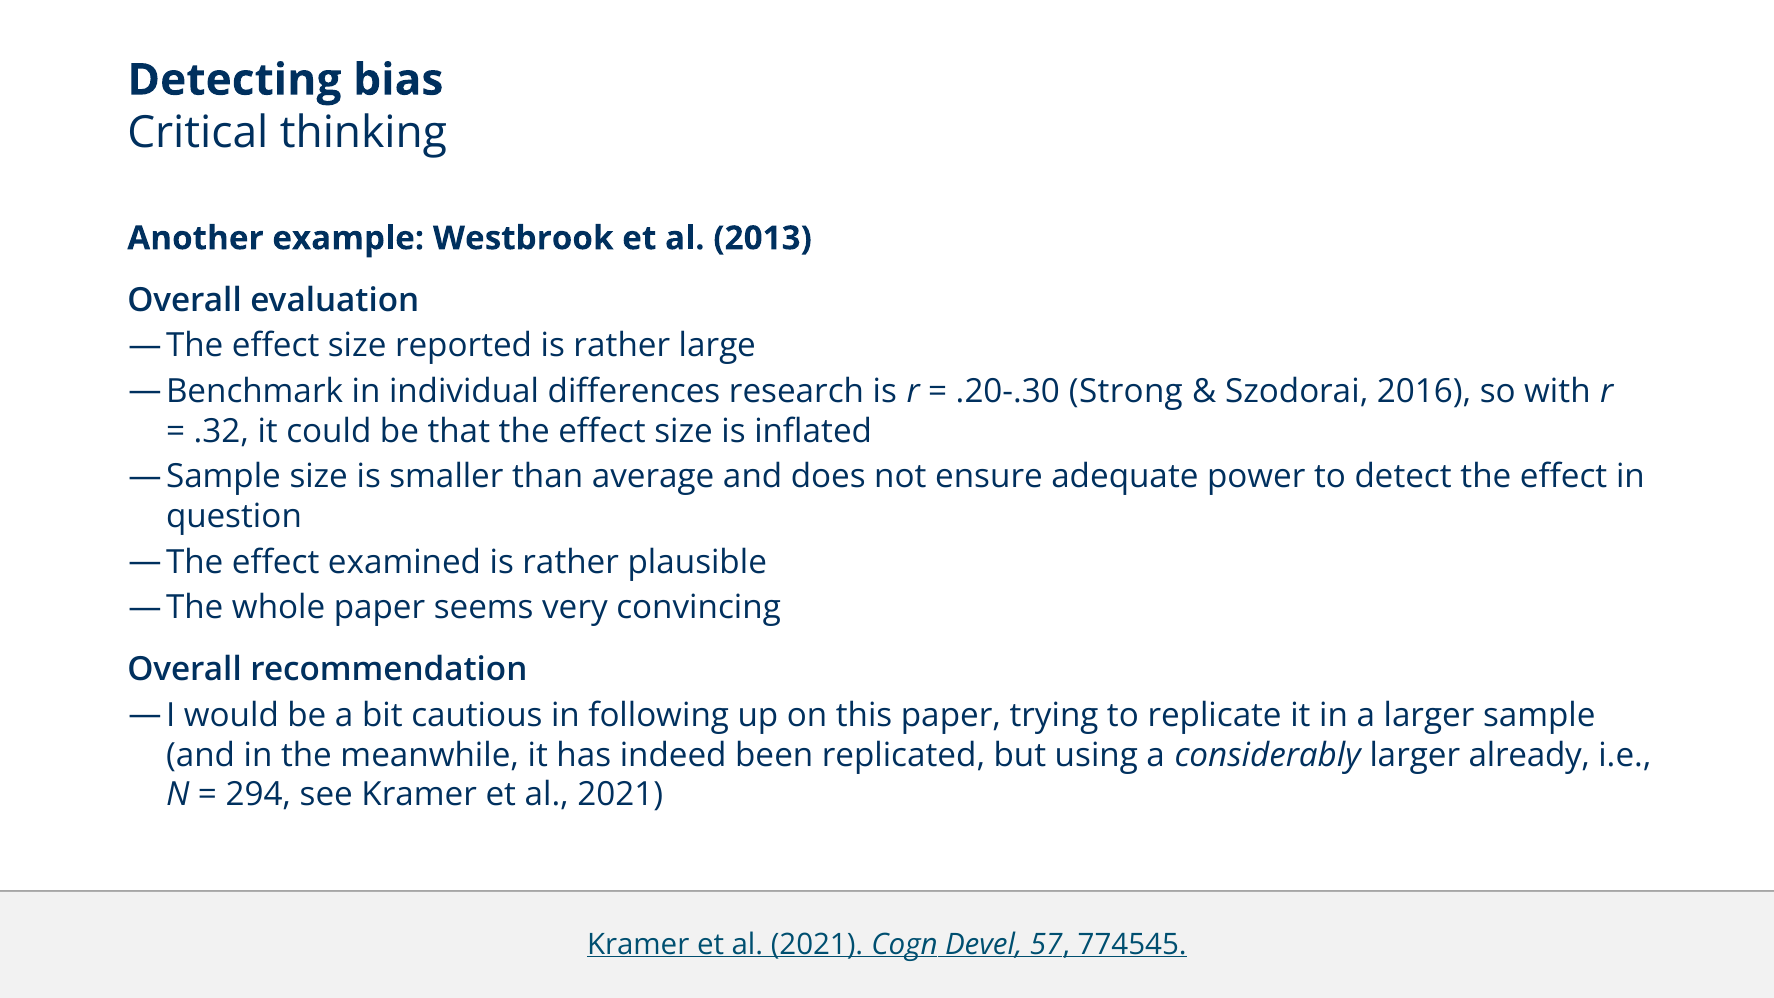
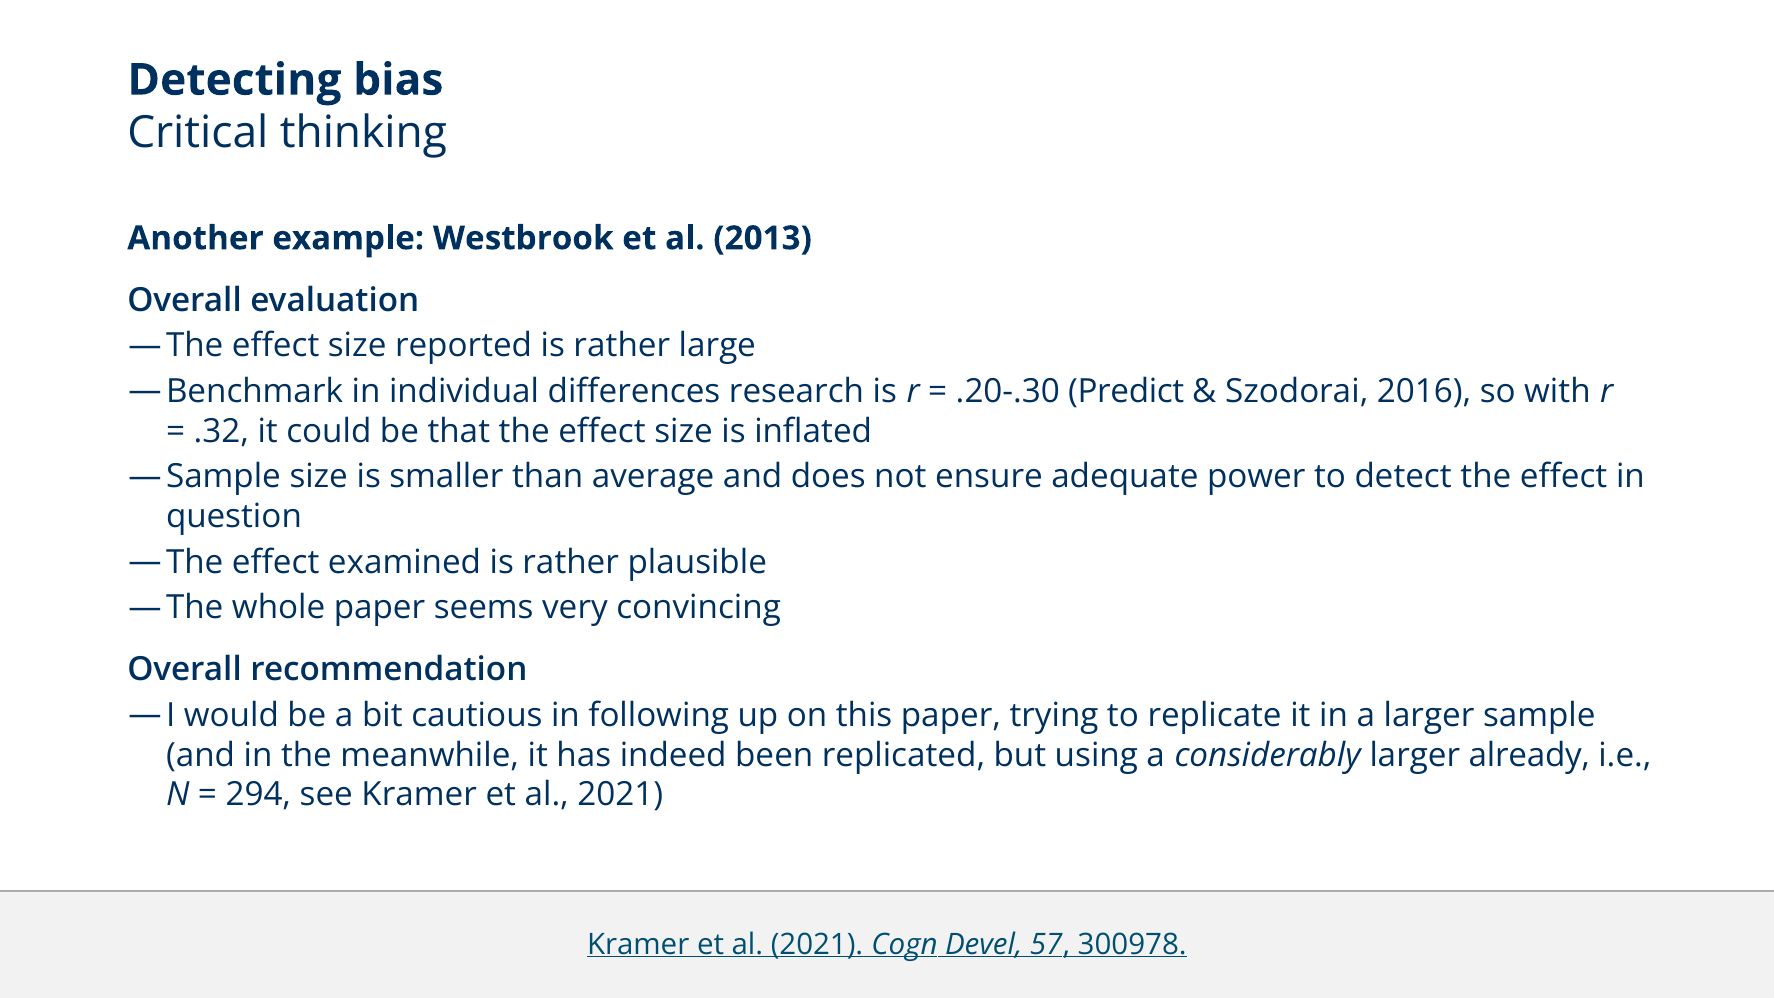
Strong: Strong -> Predict
774545: 774545 -> 300978
